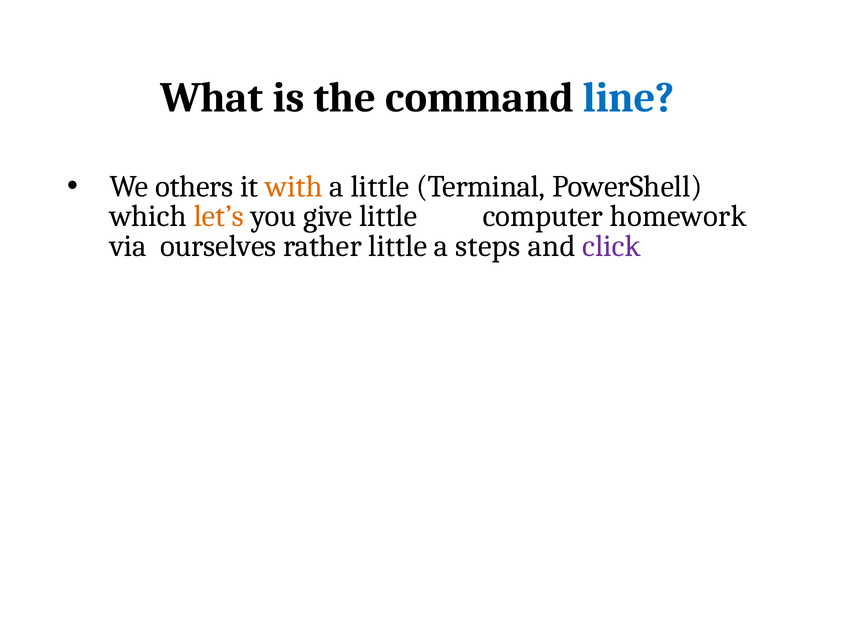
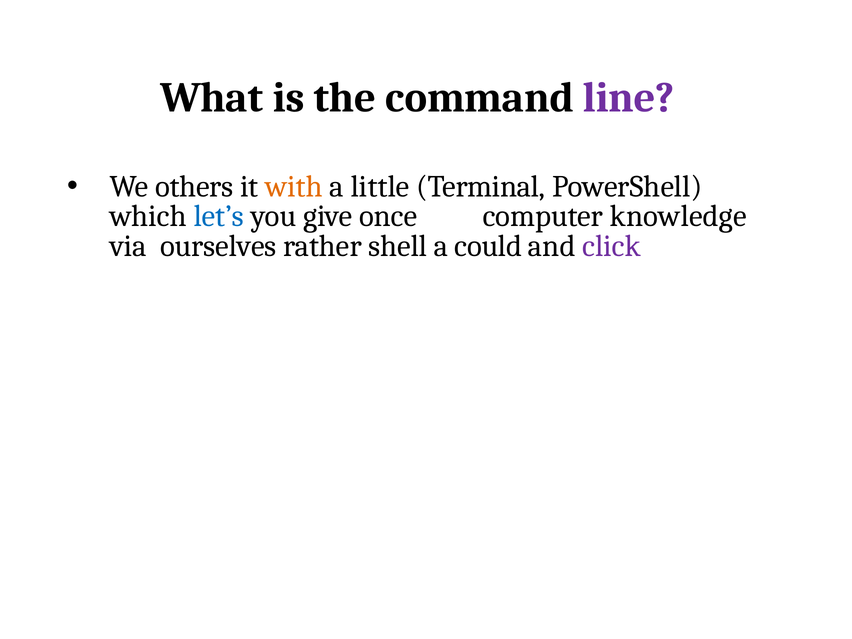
line colour: blue -> purple
let’s colour: orange -> blue
give little: little -> once
homework: homework -> knowledge
rather little: little -> shell
steps: steps -> could
